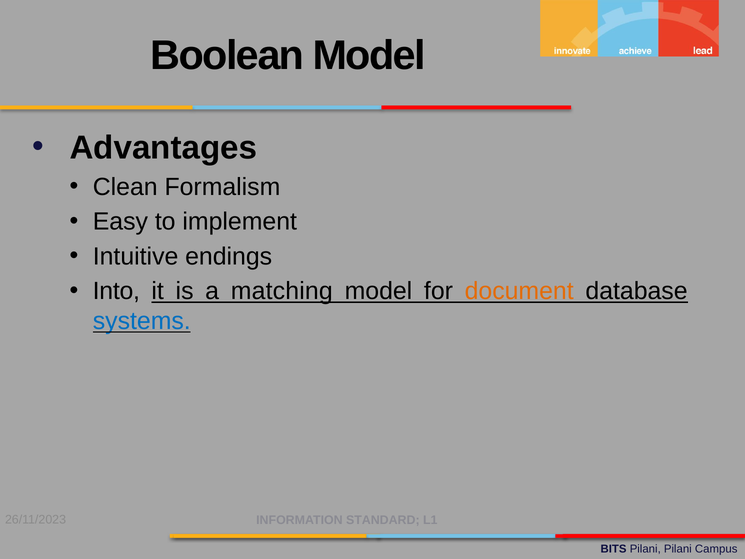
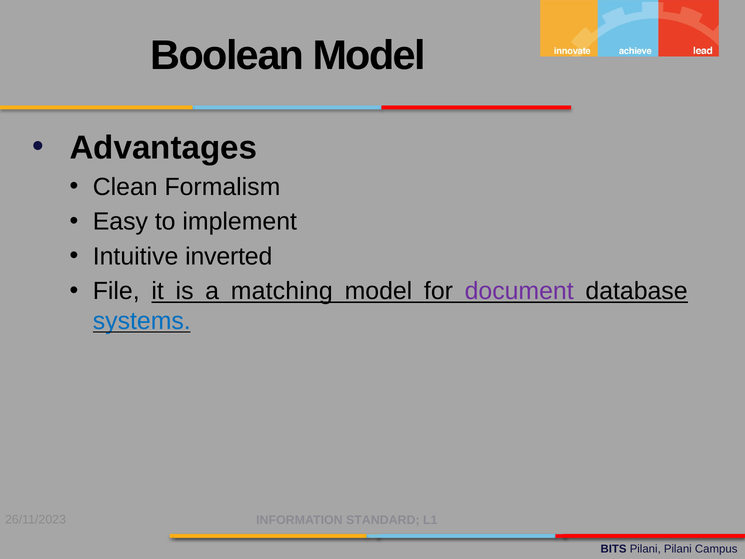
endings: endings -> inverted
Into: Into -> File
document colour: orange -> purple
